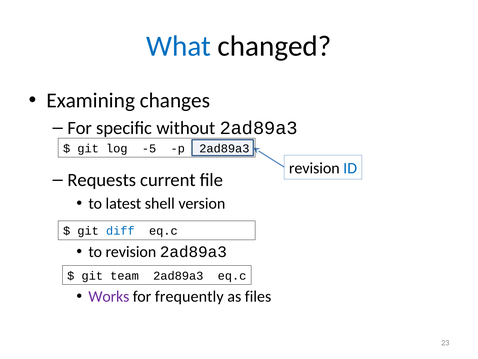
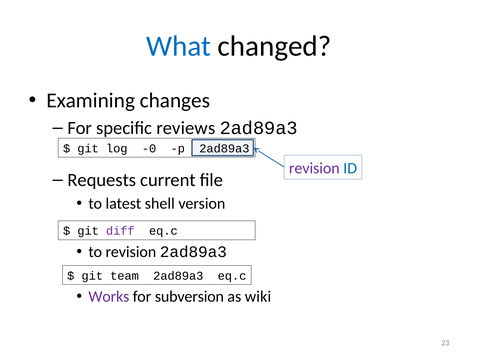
without: without -> reviews
-5: -5 -> -0
revision at (314, 168) colour: black -> purple
diff colour: blue -> purple
frequently: frequently -> subversion
files: files -> wiki
